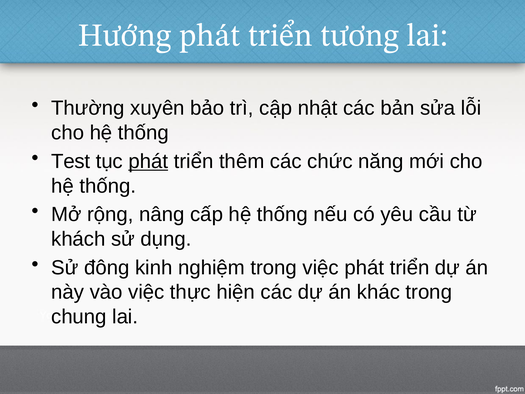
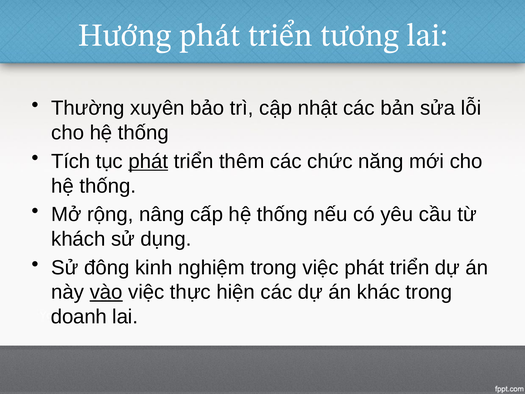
Test: Test -> Tích
vào underline: none -> present
chung: chung -> doanh
